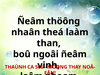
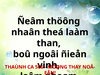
ngoâi ñeâm: ñeâm -> ñieån
